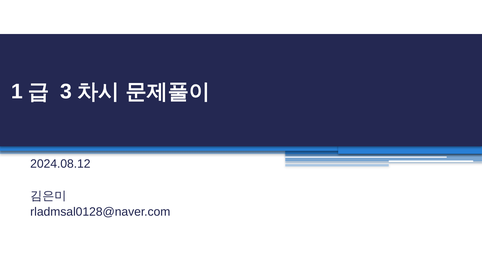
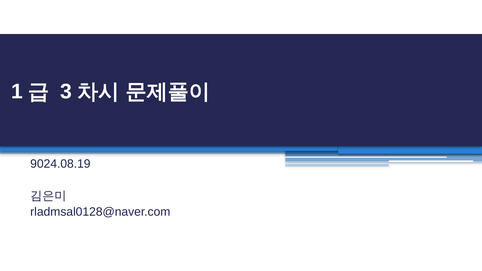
2024.08.12: 2024.08.12 -> 9024.08.19
